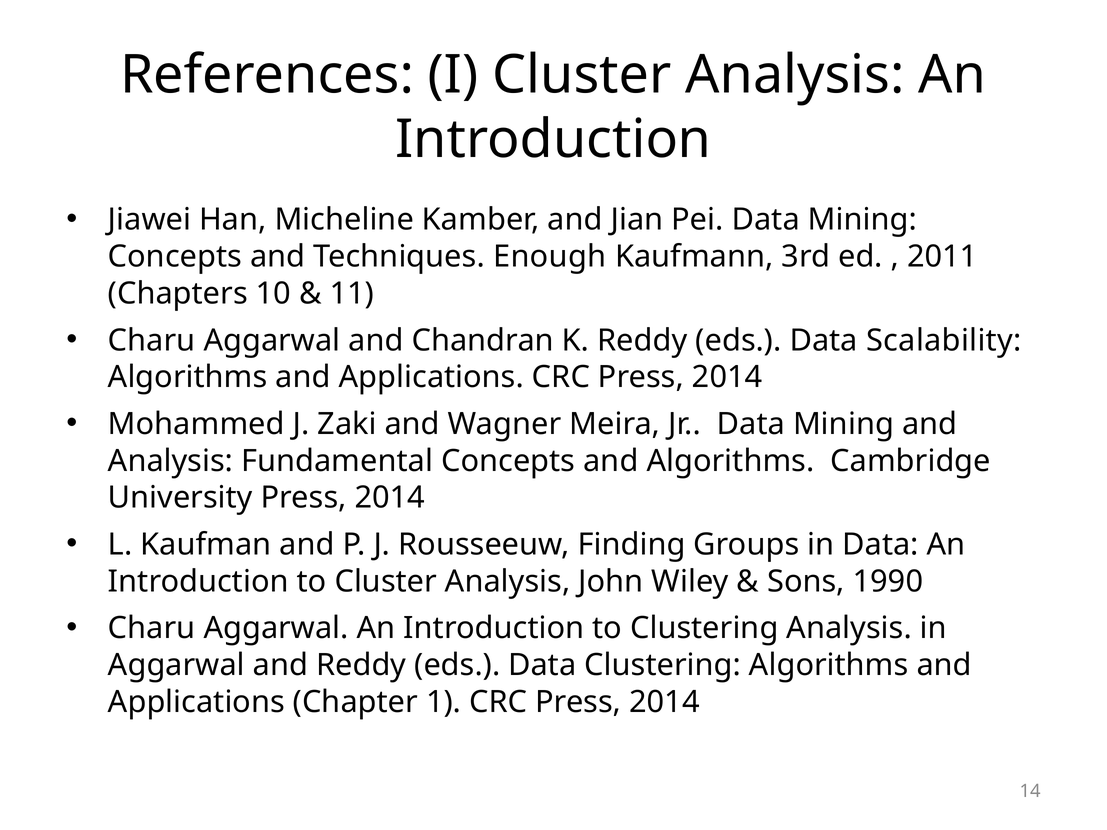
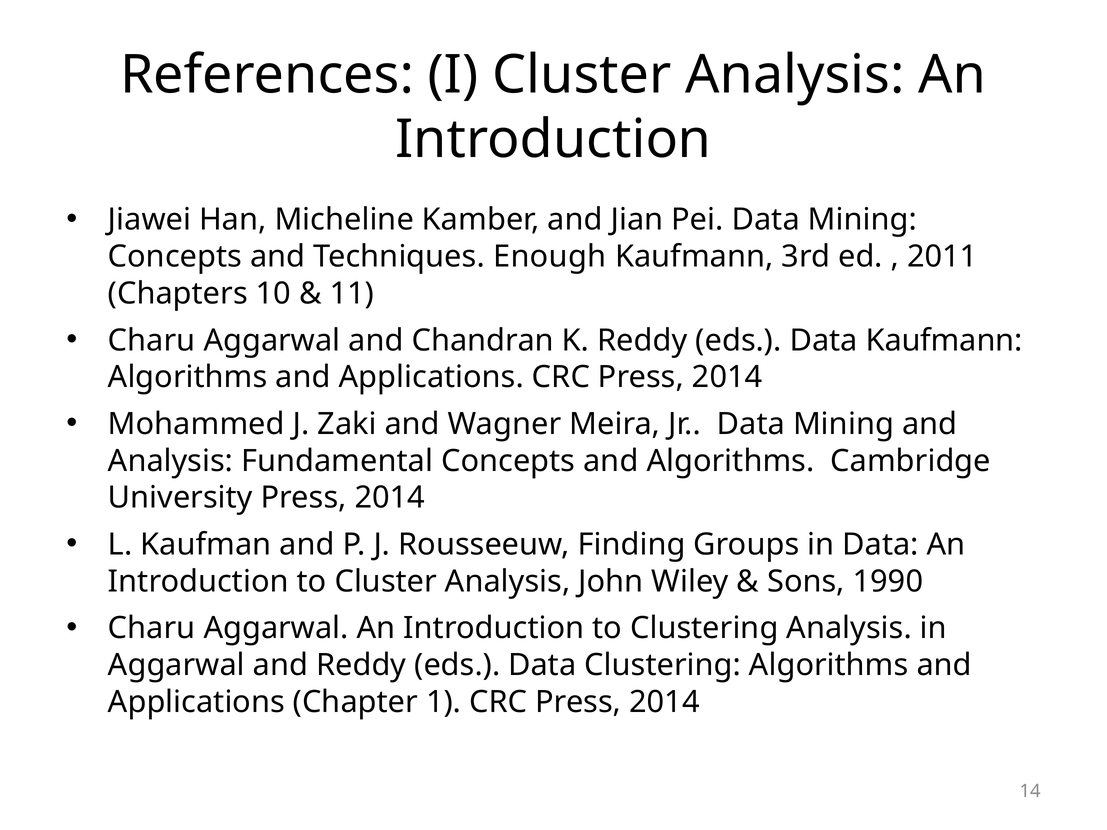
Data Scalability: Scalability -> Kaufmann
